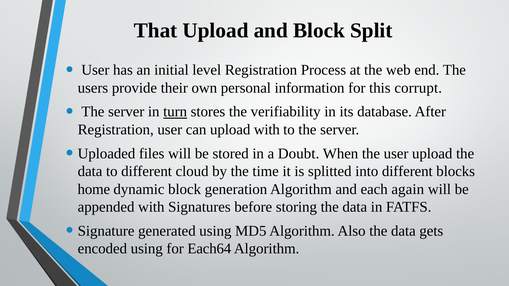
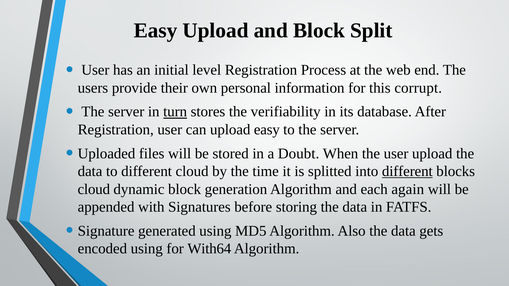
That at (156, 31): That -> Easy
upload with: with -> easy
different at (407, 171) underline: none -> present
home at (94, 189): home -> cloud
Each64: Each64 -> With64
